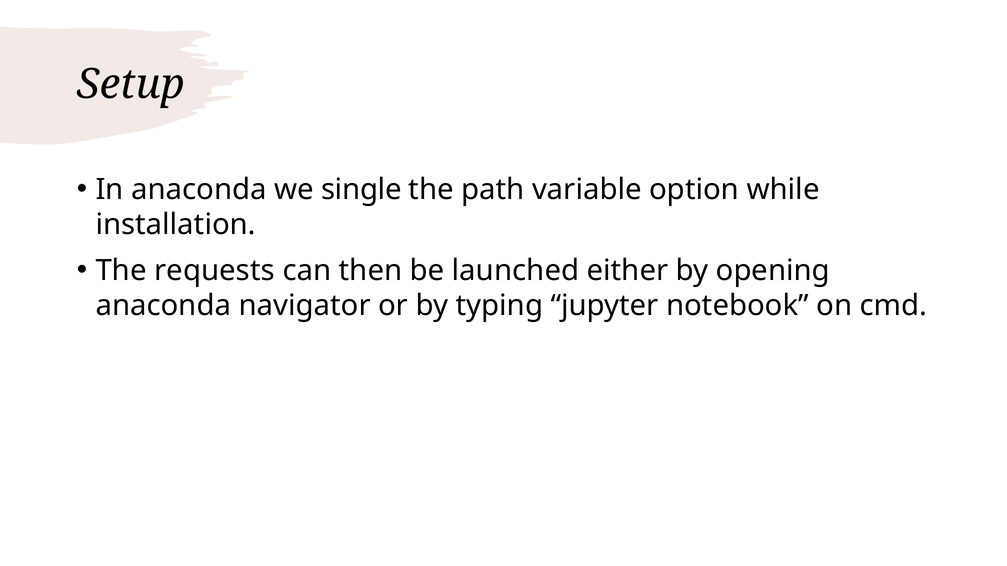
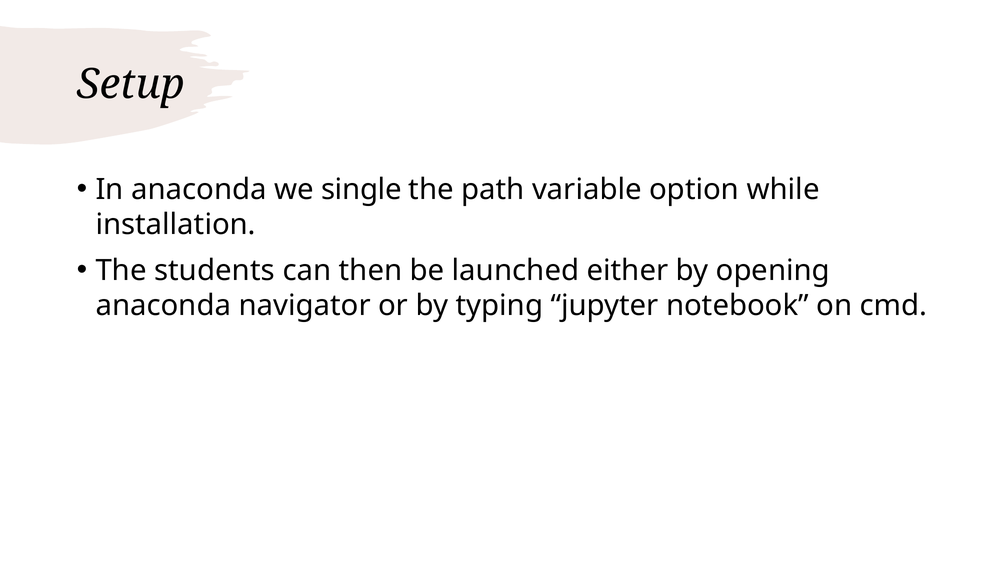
requests: requests -> students
